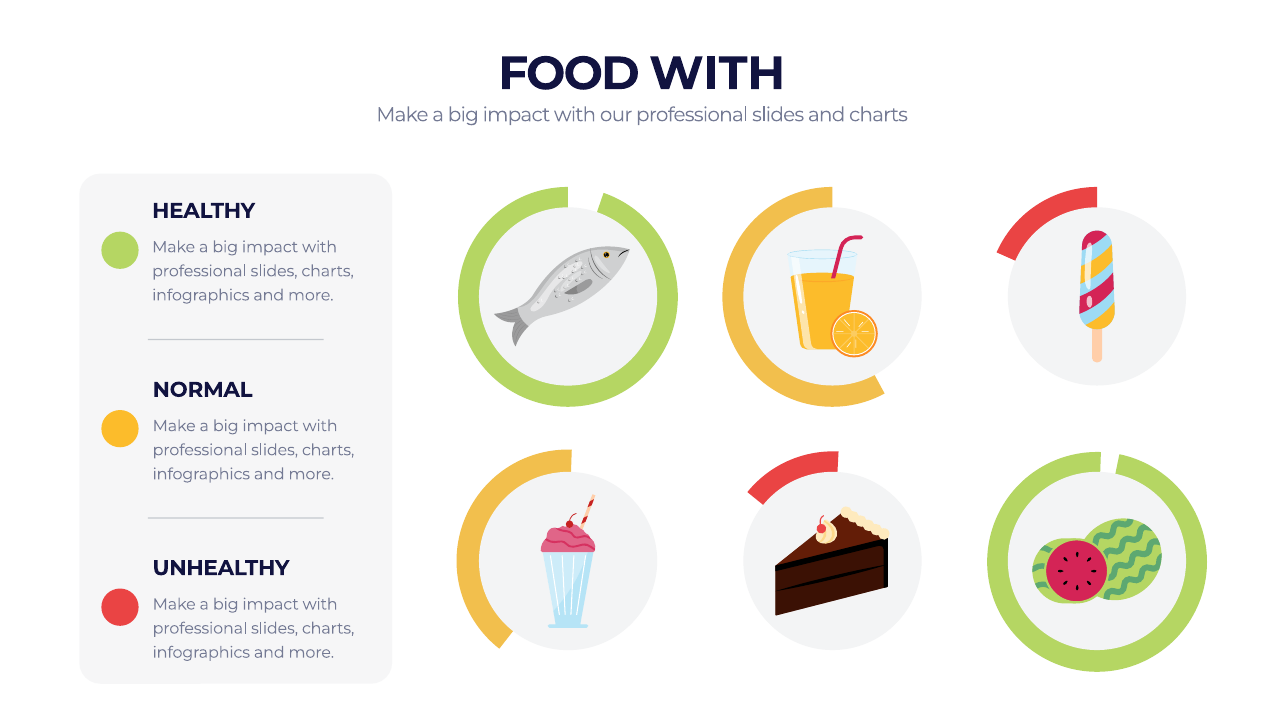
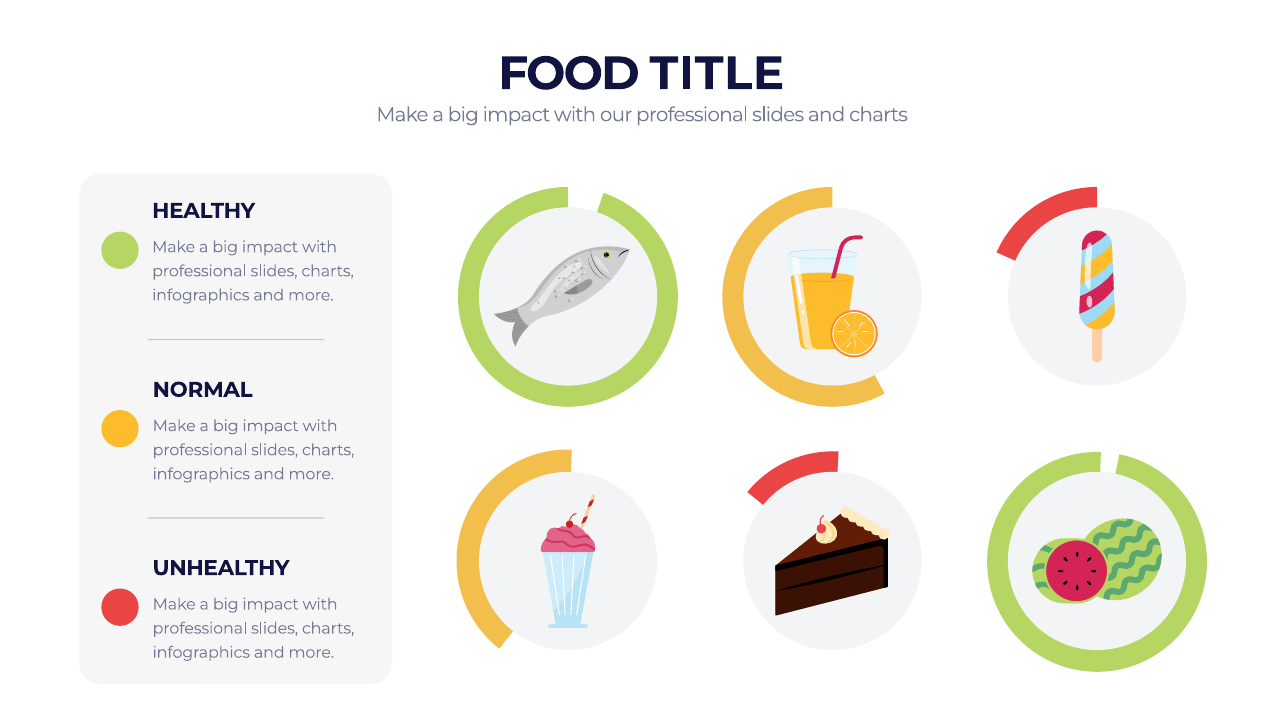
FOOD WITH: WITH -> TITLE
